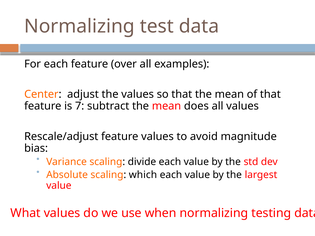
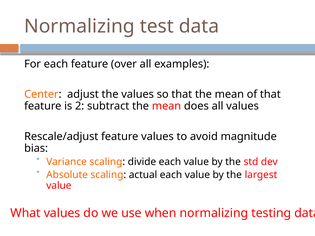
7: 7 -> 2
which: which -> actual
